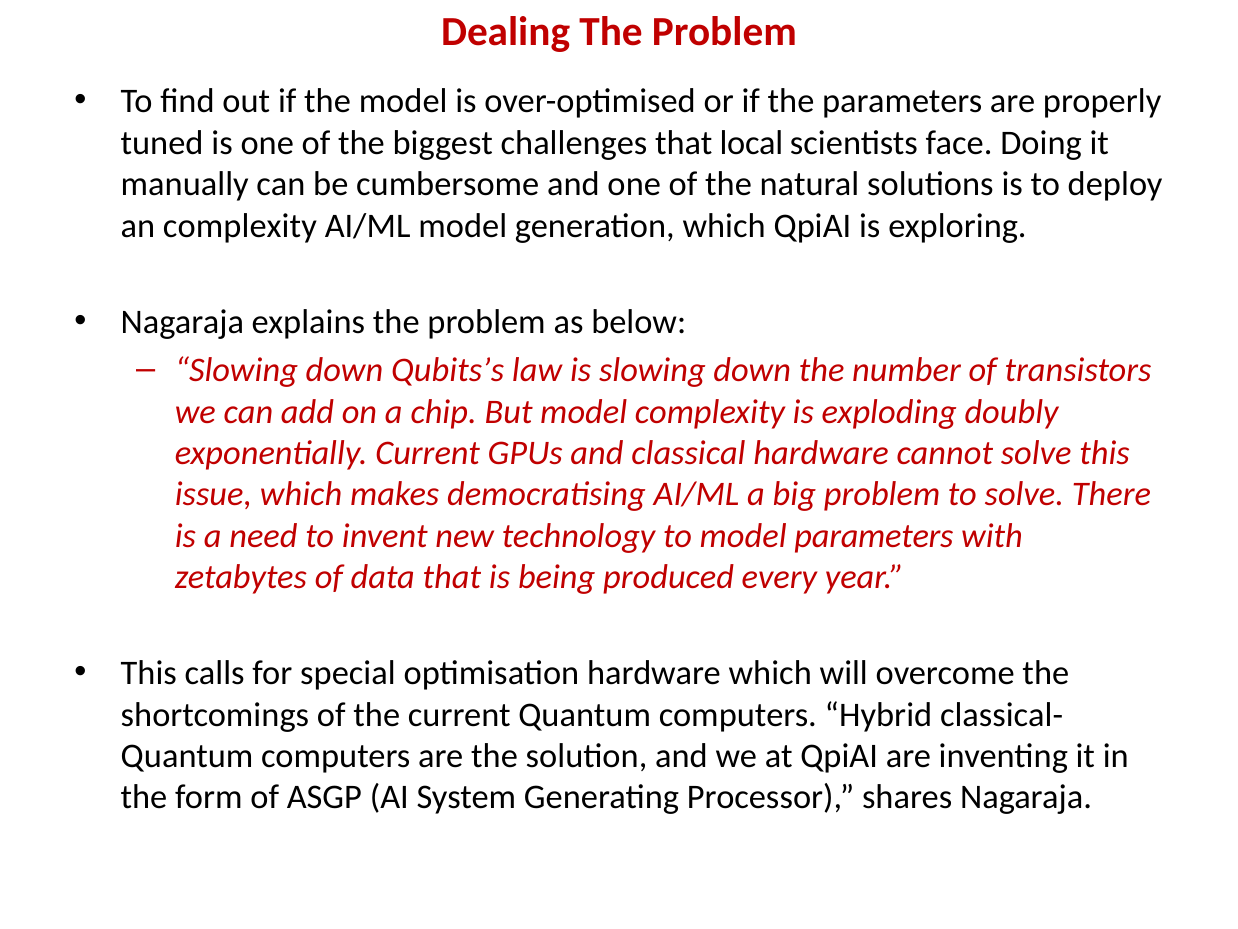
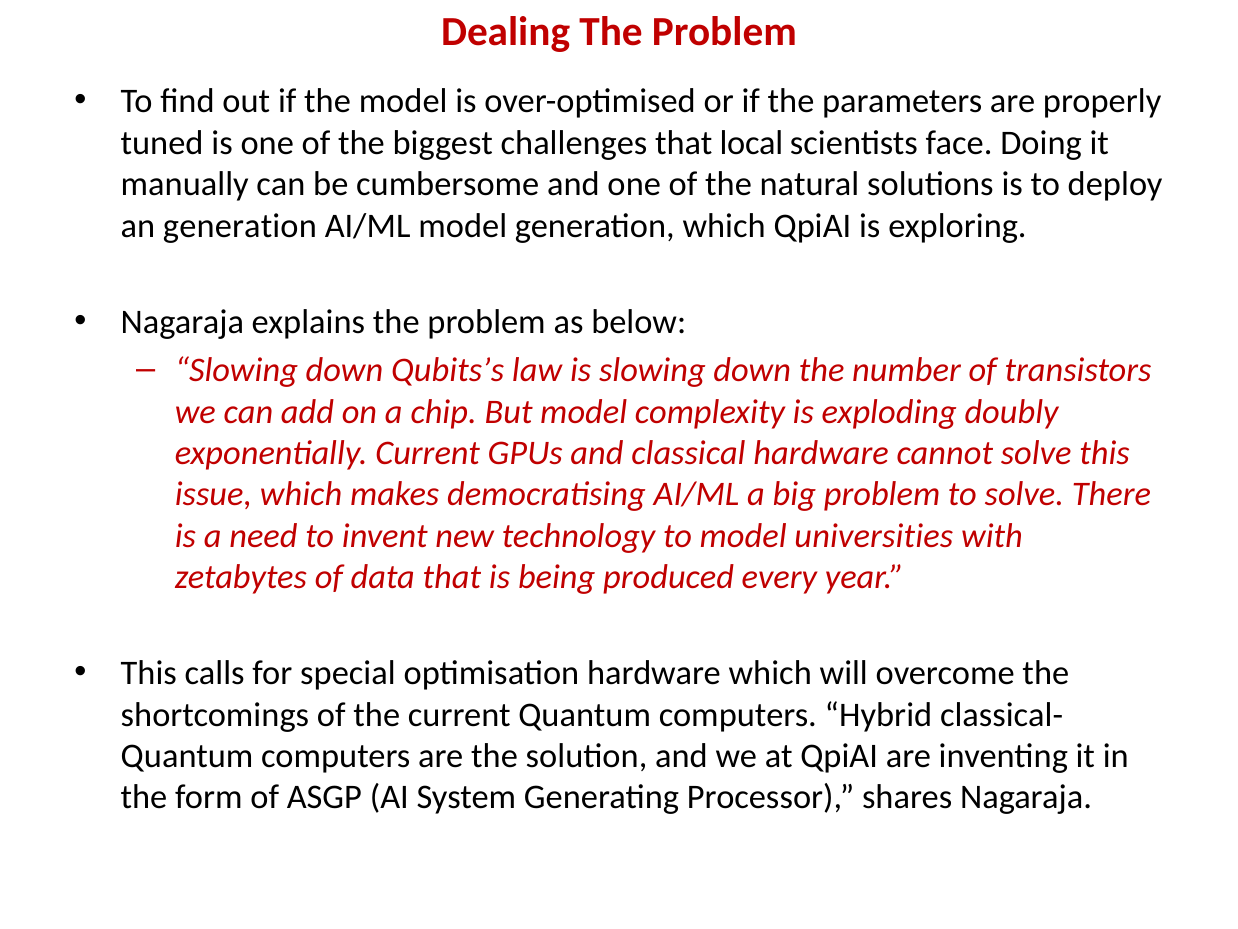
an complexity: complexity -> generation
model parameters: parameters -> universities
